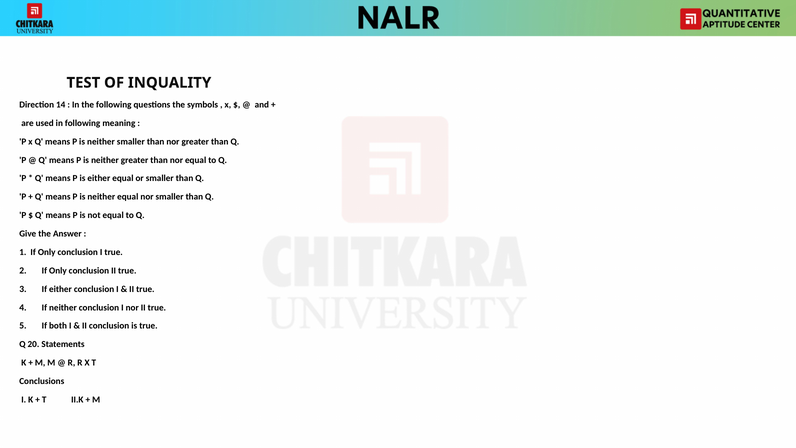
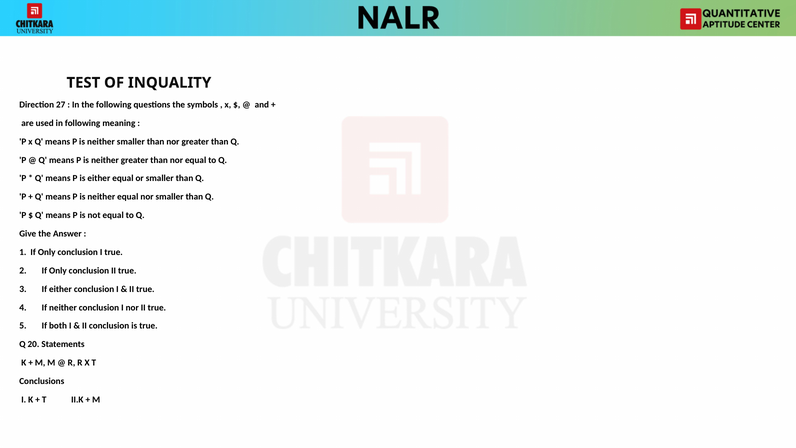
14: 14 -> 27
